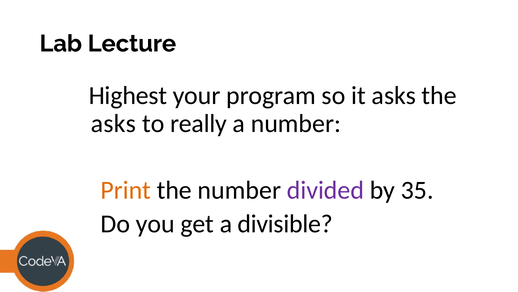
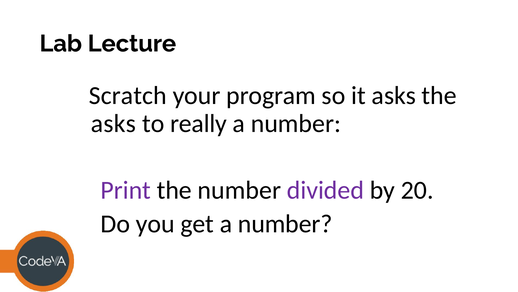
Highest: Highest -> Scratch
Print colour: orange -> purple
35: 35 -> 20
get a divisible: divisible -> number
